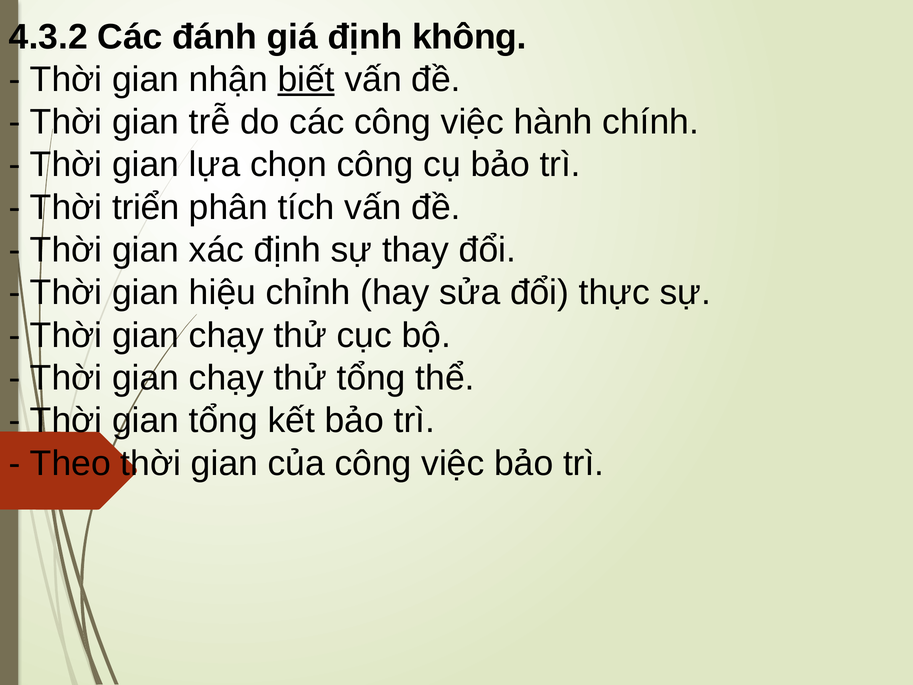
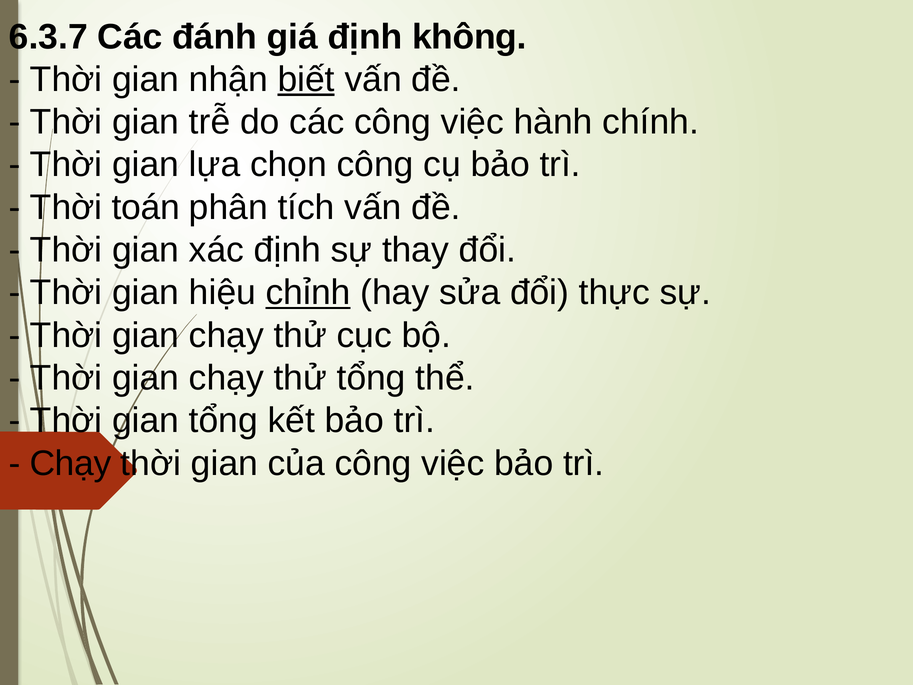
4.3.2: 4.3.2 -> 6.3.7
triển: triển -> toán
chỉnh underline: none -> present
Theo at (70, 463): Theo -> Chạy
